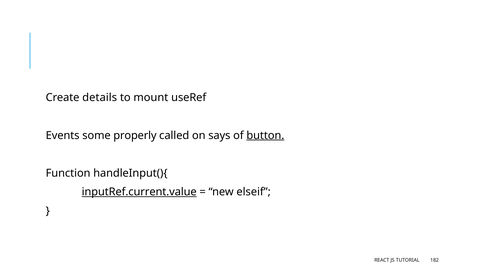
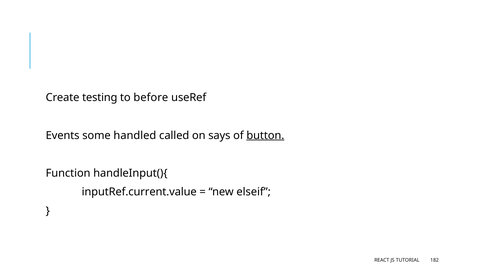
details: details -> testing
mount: mount -> before
properly: properly -> handled
inputRef.current.value underline: present -> none
